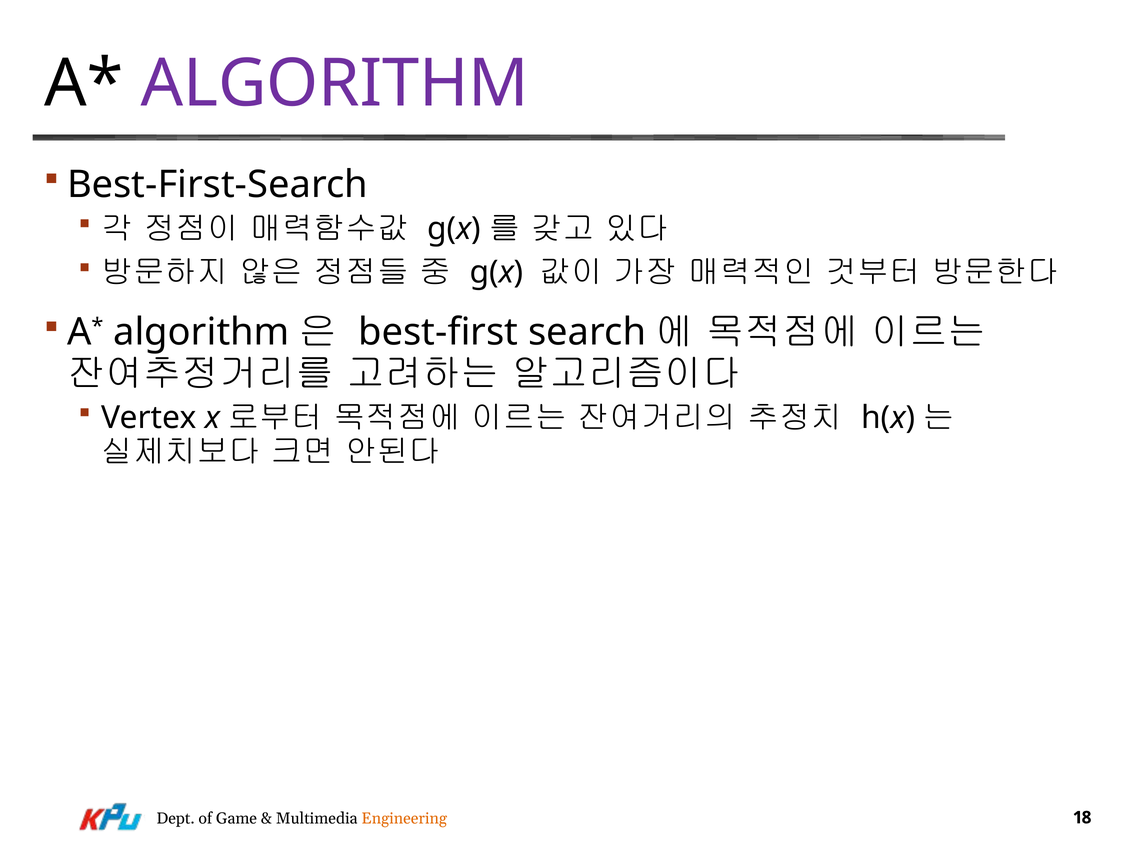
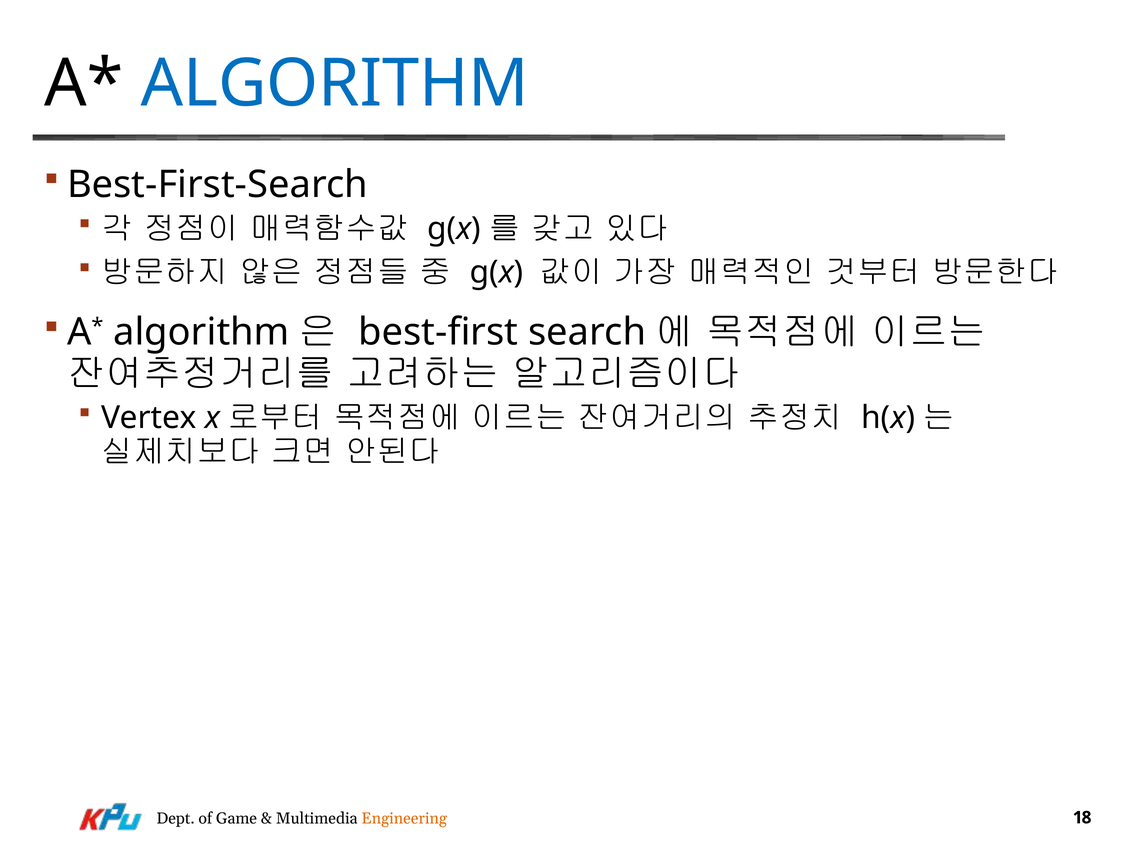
ALGORITHM at (335, 84) colour: purple -> blue
